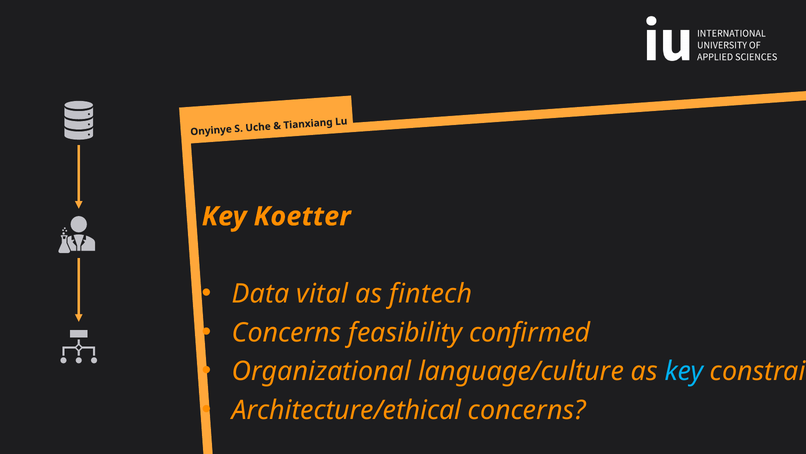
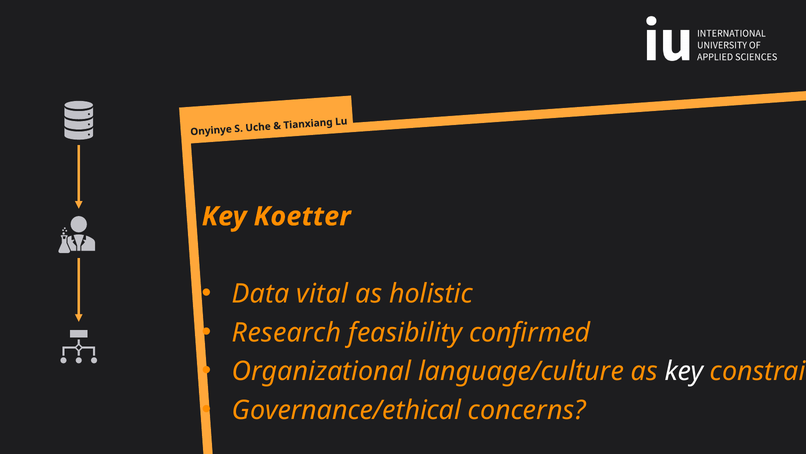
fintech: fintech -> holistic
Concerns at (287, 332): Concerns -> Research
key at (684, 371) colour: light blue -> white
Architecture/ethical: Architecture/ethical -> Governance/ethical
